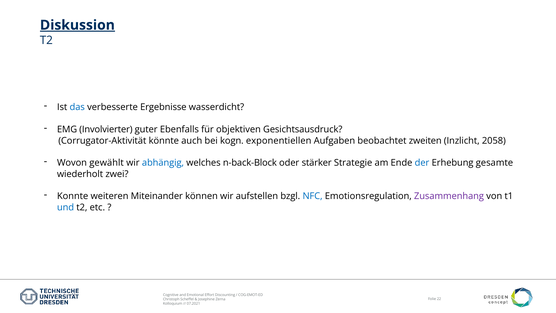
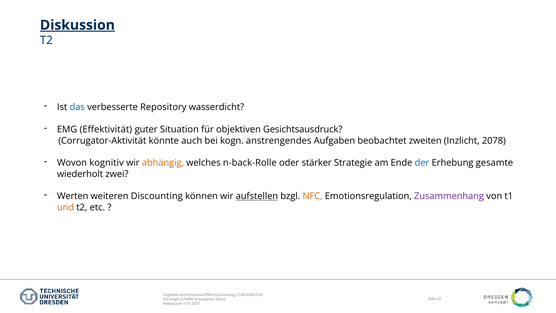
Ergebnisse: Ergebnisse -> Repository
Involvierter: Involvierter -> Effektivität
Ebenfalls: Ebenfalls -> Situation
exponentiellen: exponentiellen -> anstrengendes
2058: 2058 -> 2078
gewählt: gewählt -> kognitiv
abhängig colour: blue -> orange
n-back-Block: n-back-Block -> n-back-Rolle
Konnte: Konnte -> Werten
weiteren Miteinander: Miteinander -> Discounting
aufstellen underline: none -> present
NFC colour: blue -> orange
und colour: blue -> orange
